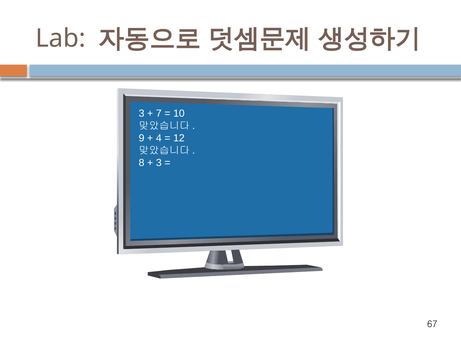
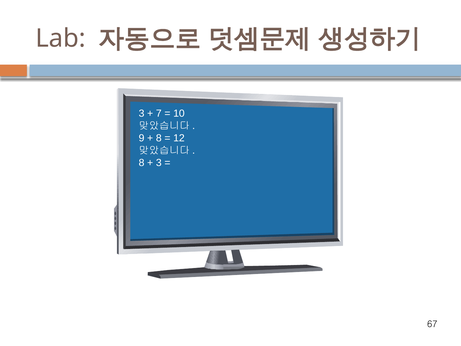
4 at (159, 138): 4 -> 8
